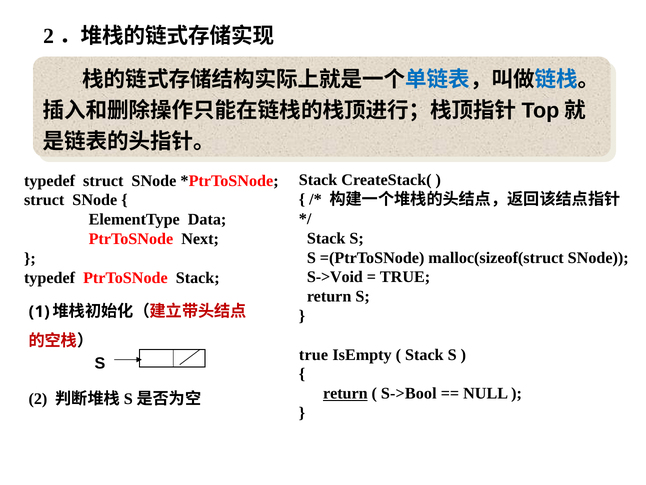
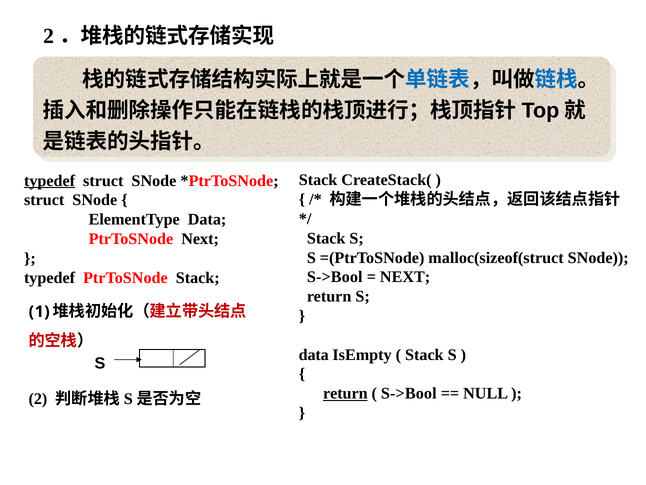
typedef at (50, 181) underline: none -> present
S->Void at (335, 277): S->Void -> S->Bool
TRUE at (405, 277): TRUE -> NEXT
true at (314, 354): true -> data
